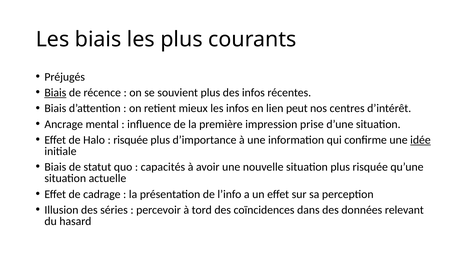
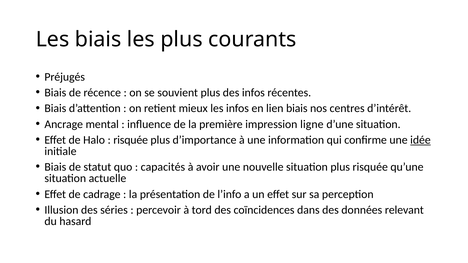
Biais at (55, 93) underline: present -> none
lien peut: peut -> biais
prise: prise -> ligne
